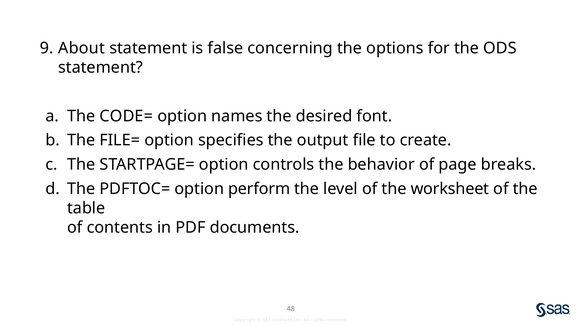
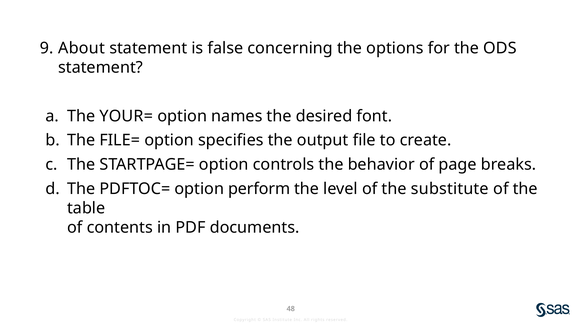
CODE=: CODE= -> YOUR=
worksheet: worksheet -> substitute
